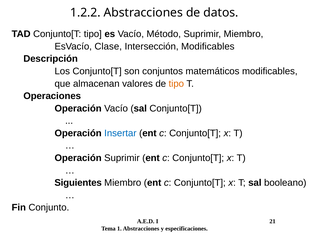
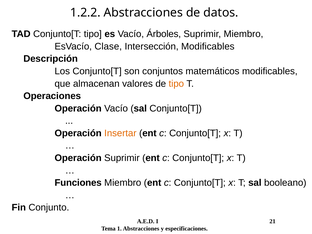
Método: Método -> Árboles
Insertar colour: blue -> orange
Siguientes: Siguientes -> Funciones
